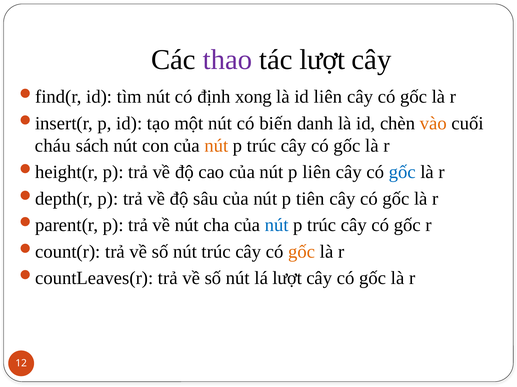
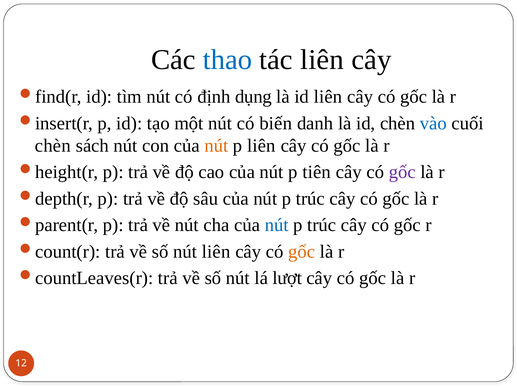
thao colour: purple -> blue
tác lượt: lượt -> liên
xong: xong -> dụng
vào colour: orange -> blue
cháu at (53, 146): cháu -> chèn
trúc at (261, 146): trúc -> liên
p liên: liên -> tiên
gốc at (402, 172) colour: blue -> purple
tiên at (310, 199): tiên -> trúc
nút trúc: trúc -> liên
